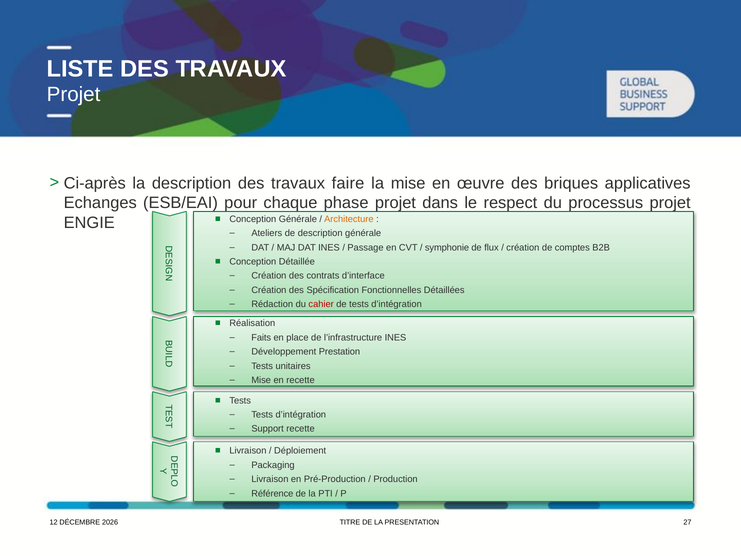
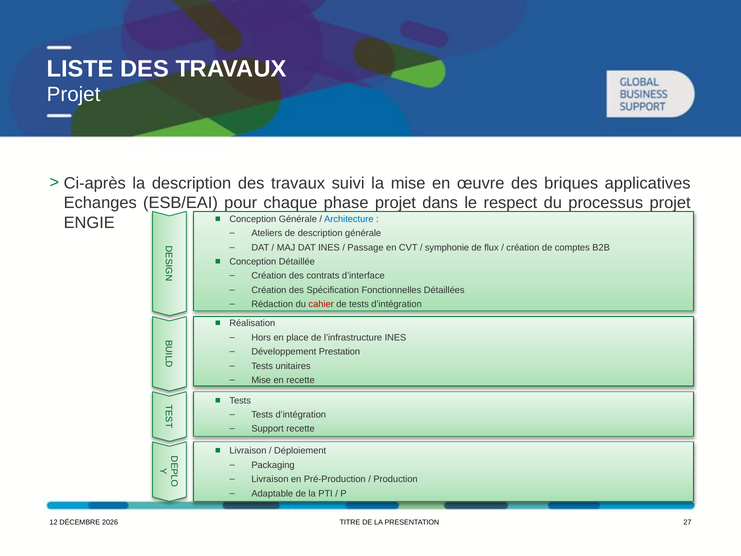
faire: faire -> suivi
Architecture colour: orange -> blue
Faits: Faits -> Hors
Référence: Référence -> Adaptable
